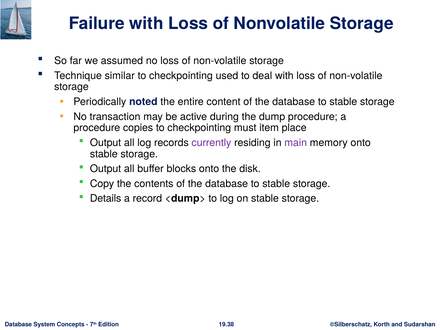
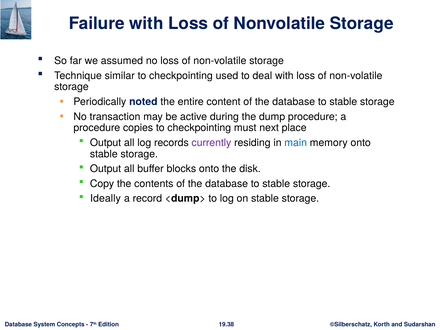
item: item -> next
main colour: purple -> blue
Details: Details -> Ideally
